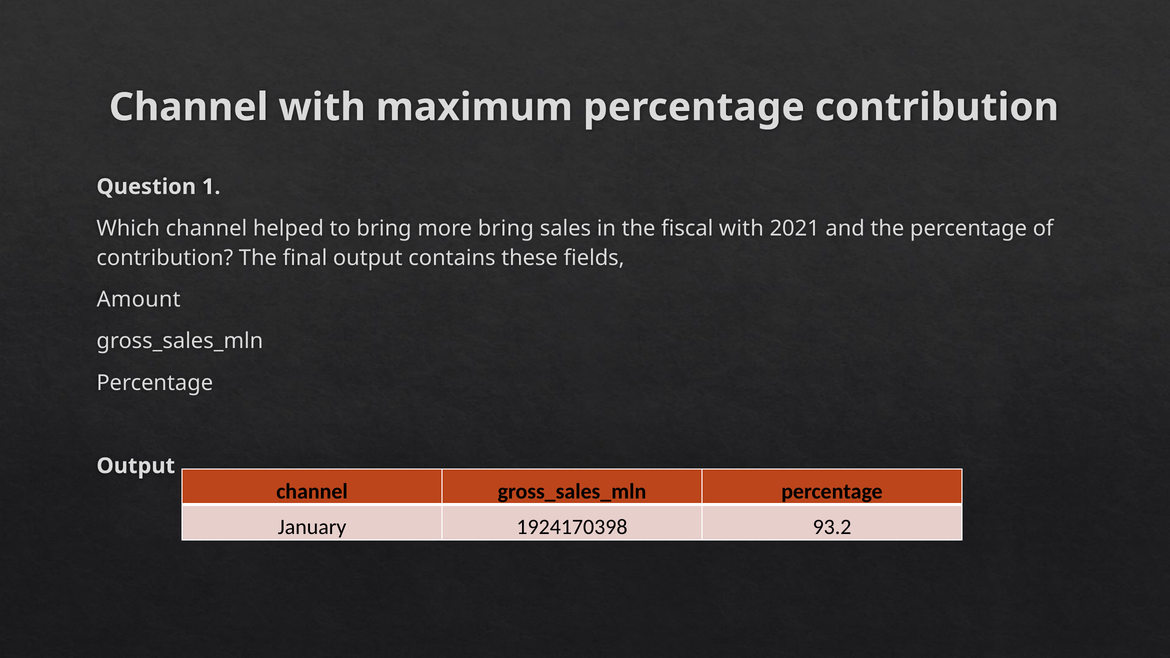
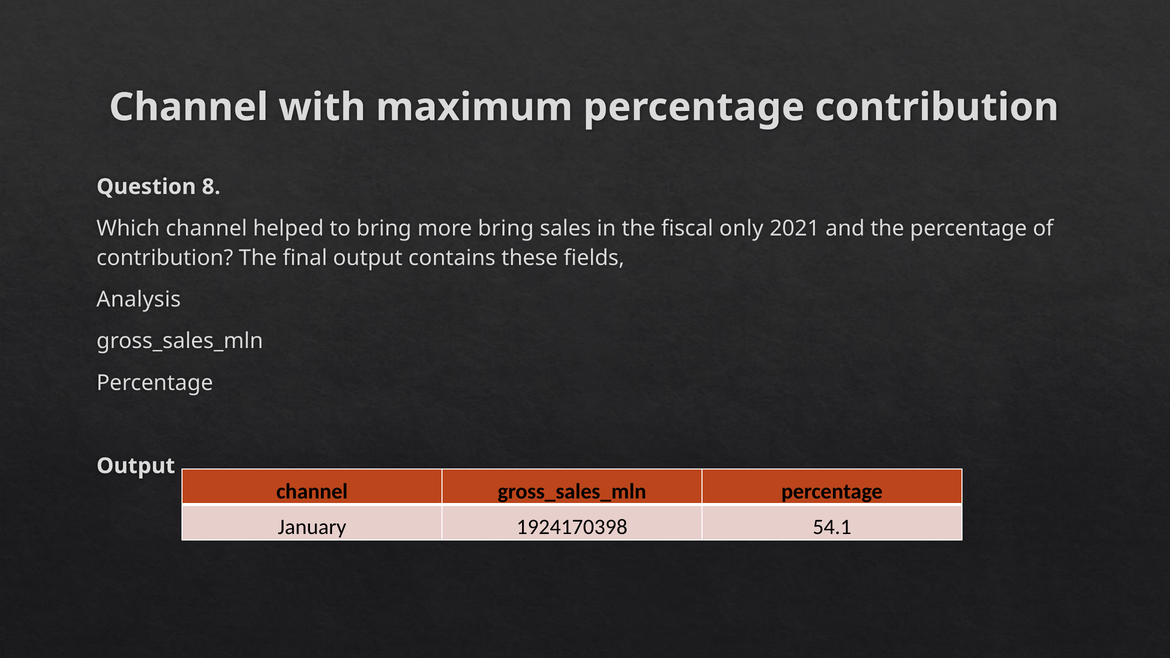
1: 1 -> 8
fiscal with: with -> only
Amount: Amount -> Analysis
93.2: 93.2 -> 54.1
